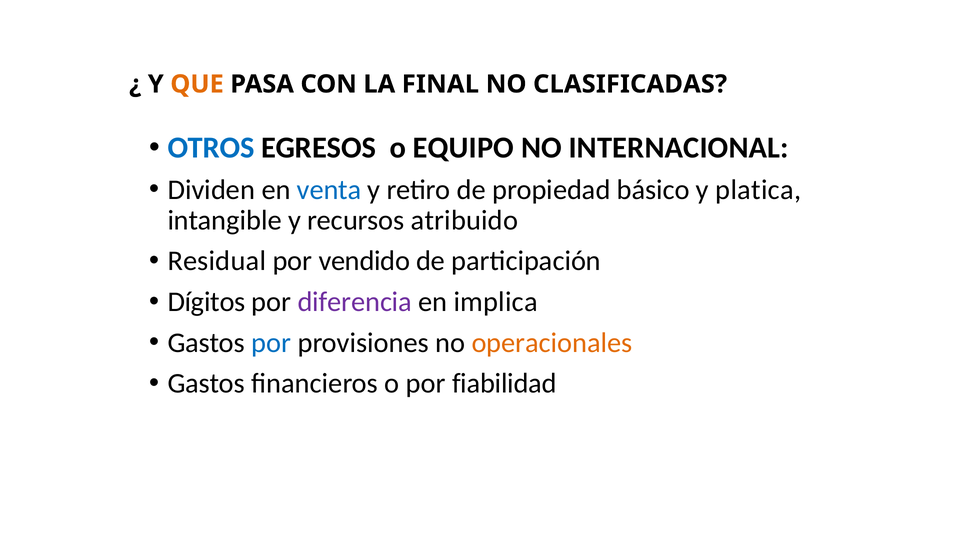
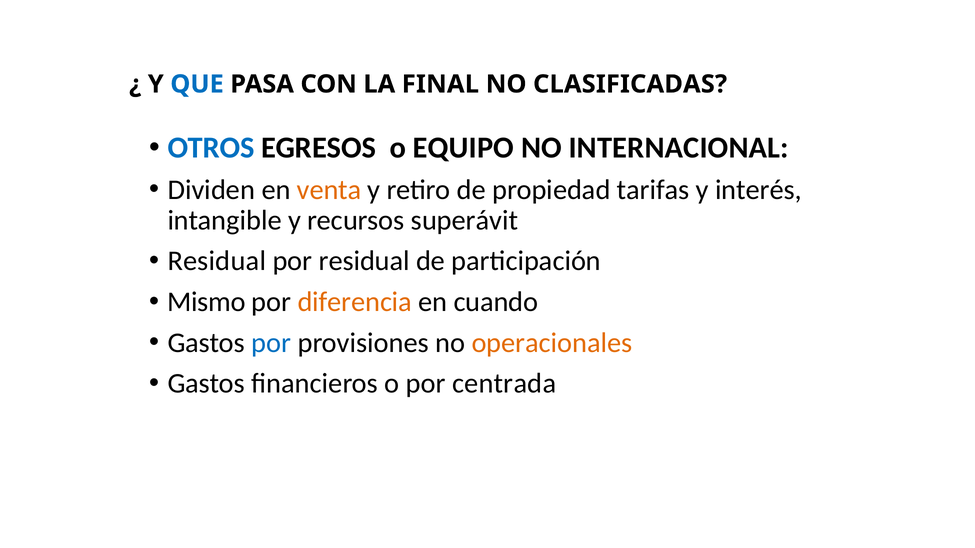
QUE colour: orange -> blue
venta colour: blue -> orange
básico: básico -> tarifas
platica: platica -> interés
atribuido: atribuido -> superávit
por vendido: vendido -> residual
Dígitos: Dígitos -> Mismo
diferencia colour: purple -> orange
implica: implica -> cuando
fiabilidad: fiabilidad -> centrada
